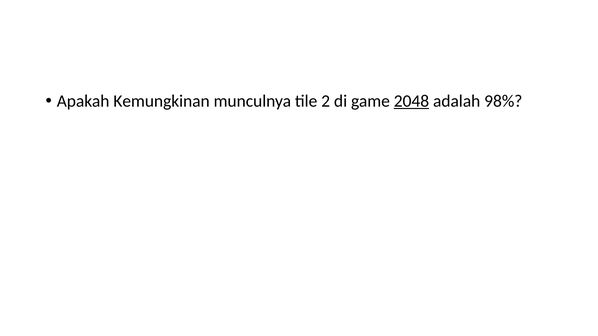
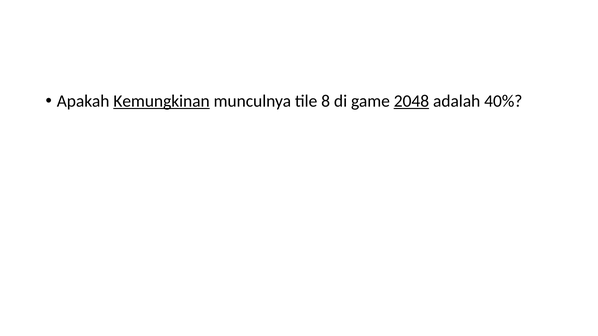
Kemungkinan underline: none -> present
2: 2 -> 8
98%: 98% -> 40%
